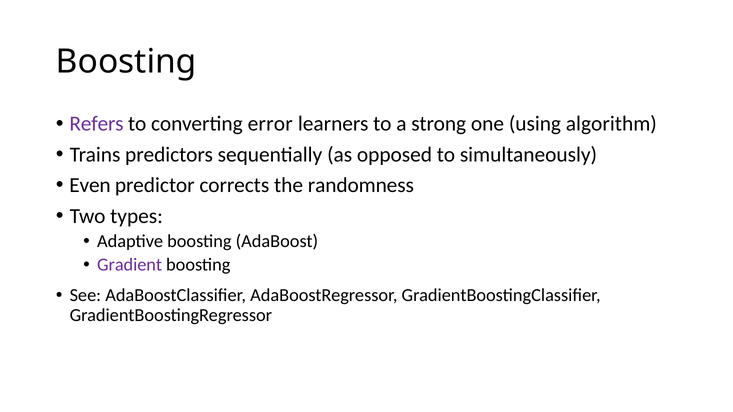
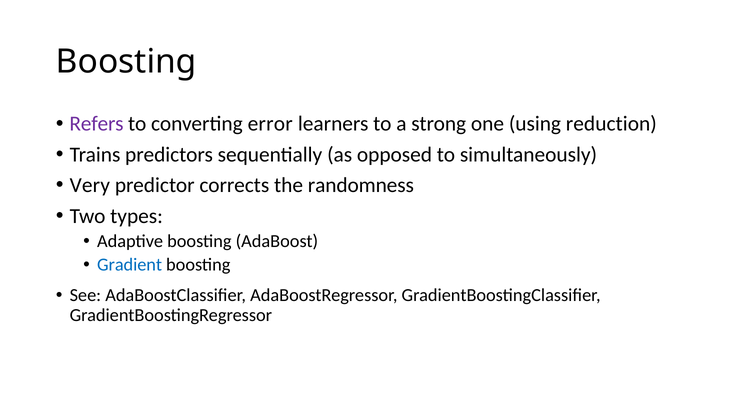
algorithm: algorithm -> reduction
Even: Even -> Very
Gradient colour: purple -> blue
